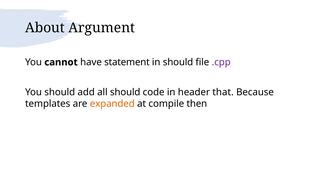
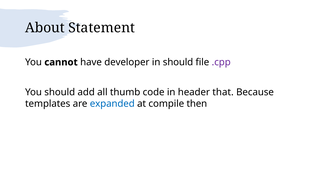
Argument: Argument -> Statement
statement: statement -> developer
all should: should -> thumb
expanded colour: orange -> blue
